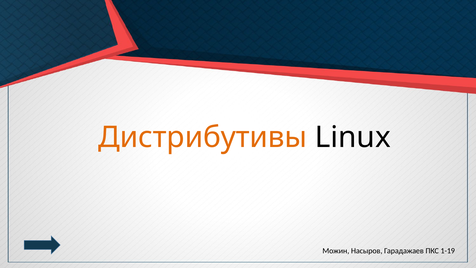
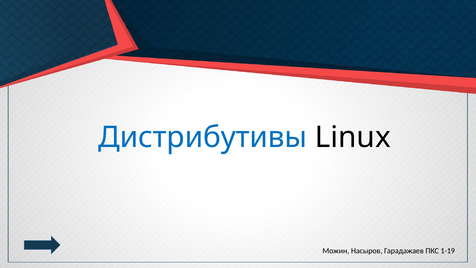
Дистрибутивы colour: orange -> blue
